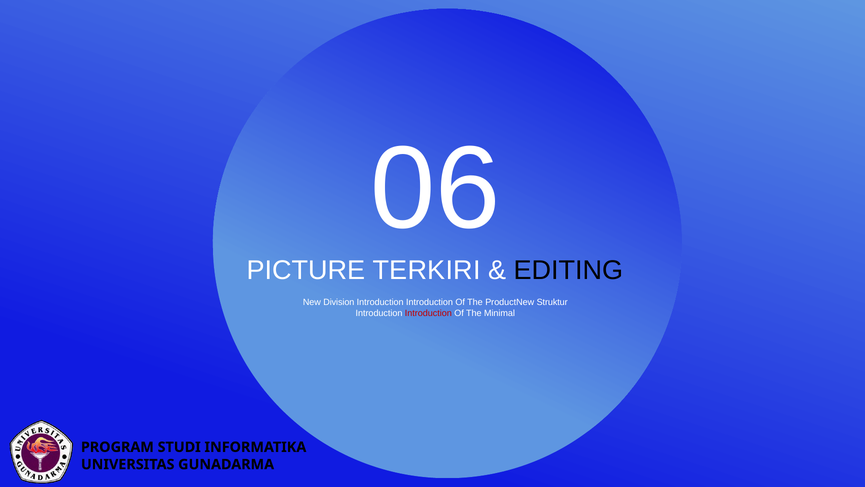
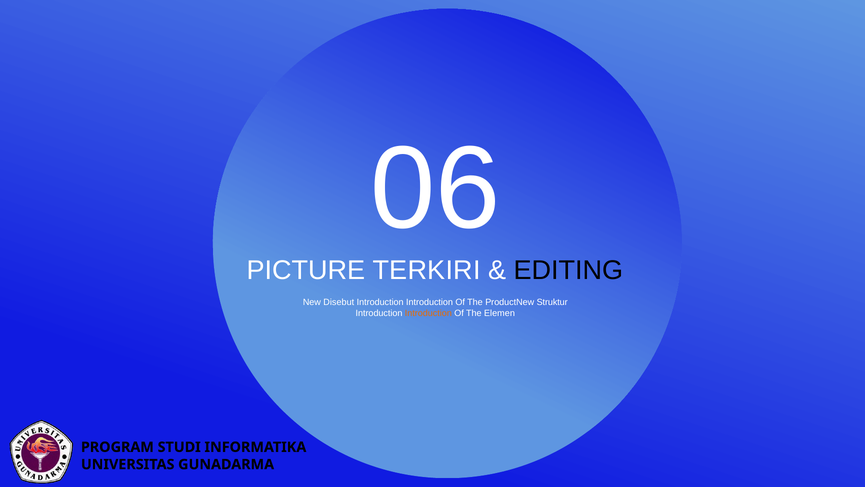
Division: Division -> Disebut
Introduction at (428, 313) colour: red -> orange
Minimal: Minimal -> Elemen
